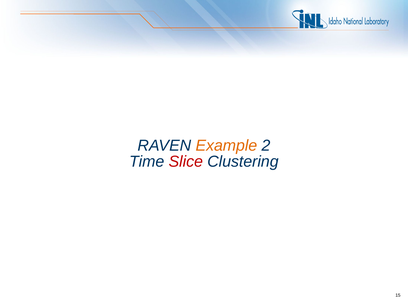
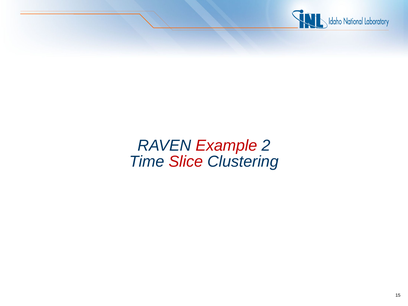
Example colour: orange -> red
